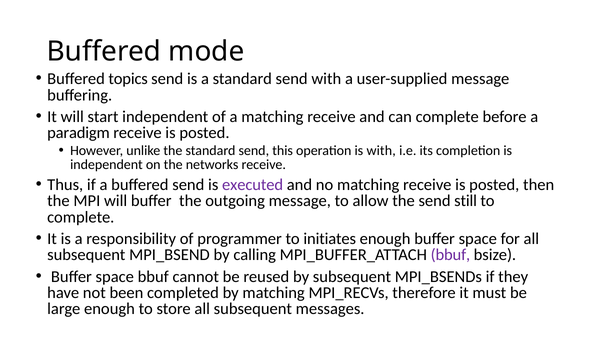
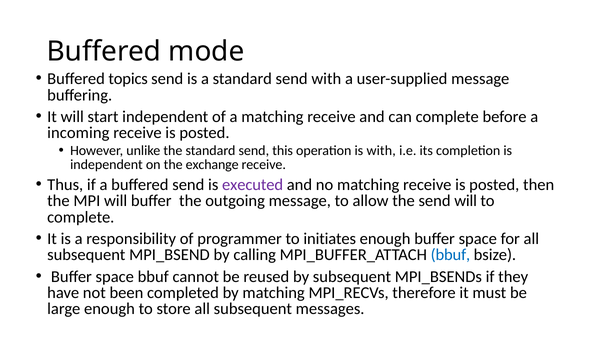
paradigm: paradigm -> incoming
networks: networks -> exchange
send still: still -> will
bbuf at (450, 255) colour: purple -> blue
